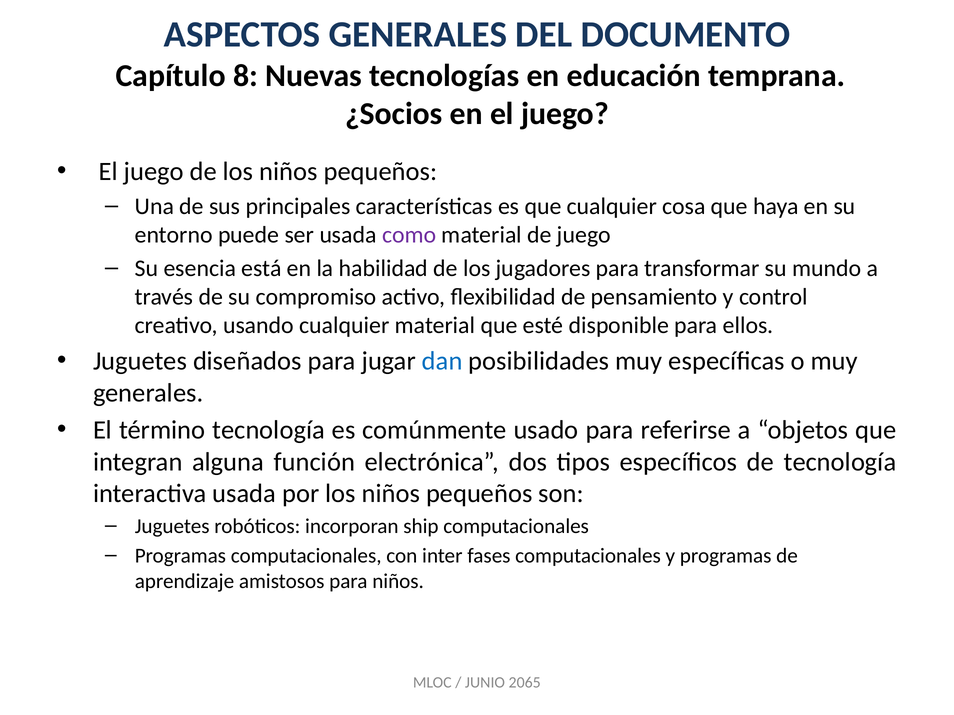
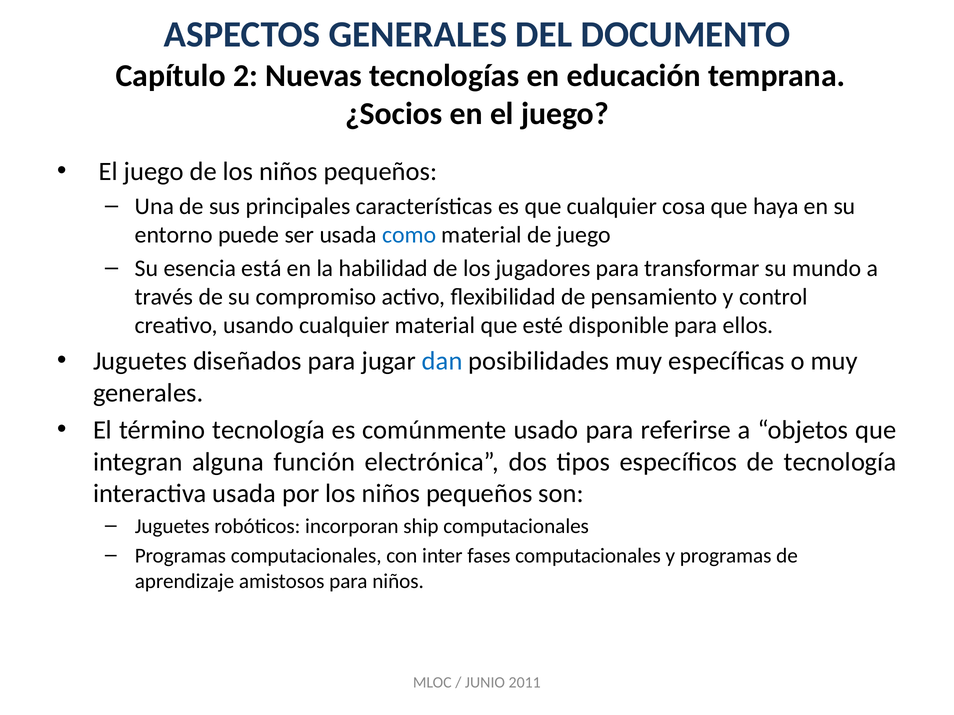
8: 8 -> 2
como colour: purple -> blue
2065: 2065 -> 2011
